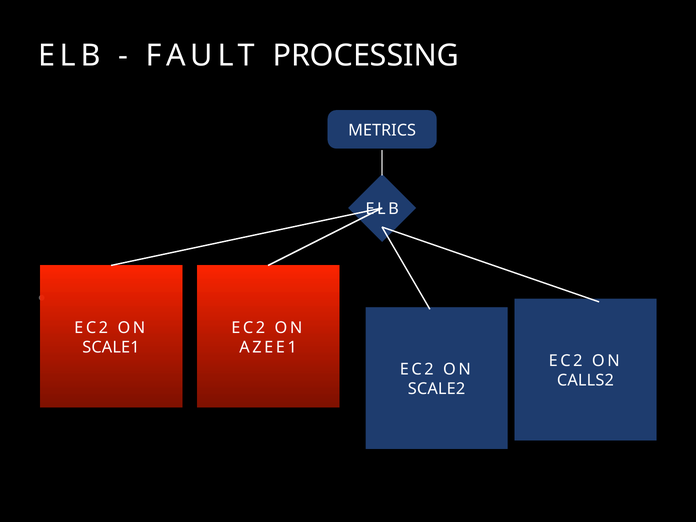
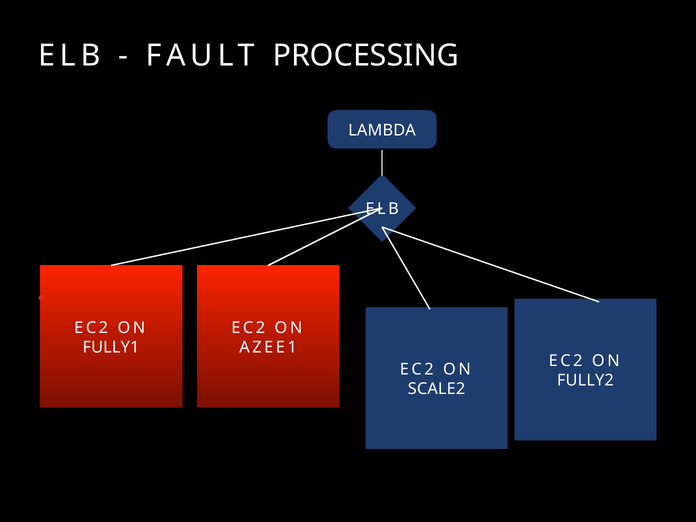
METRICS: METRICS -> LAMBDA
SCALE1: SCALE1 -> FULLY1
CALLS2: CALLS2 -> FULLY2
